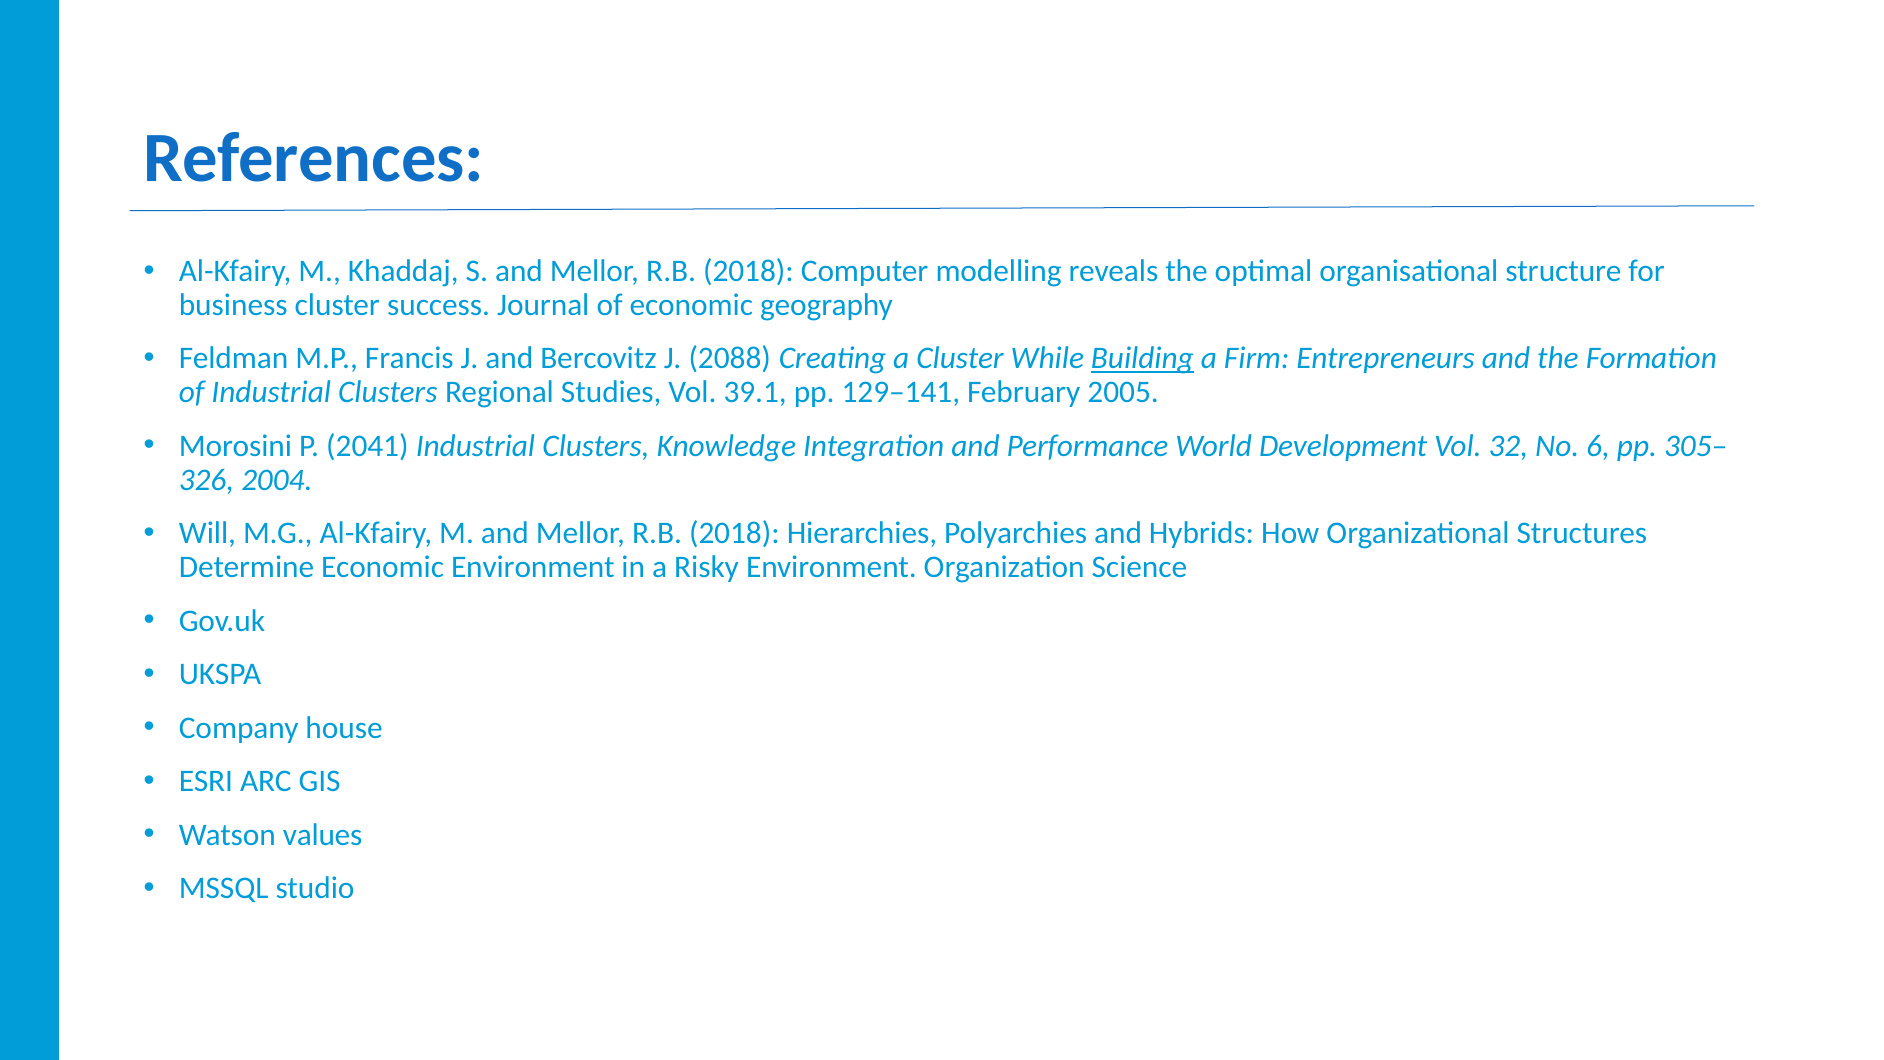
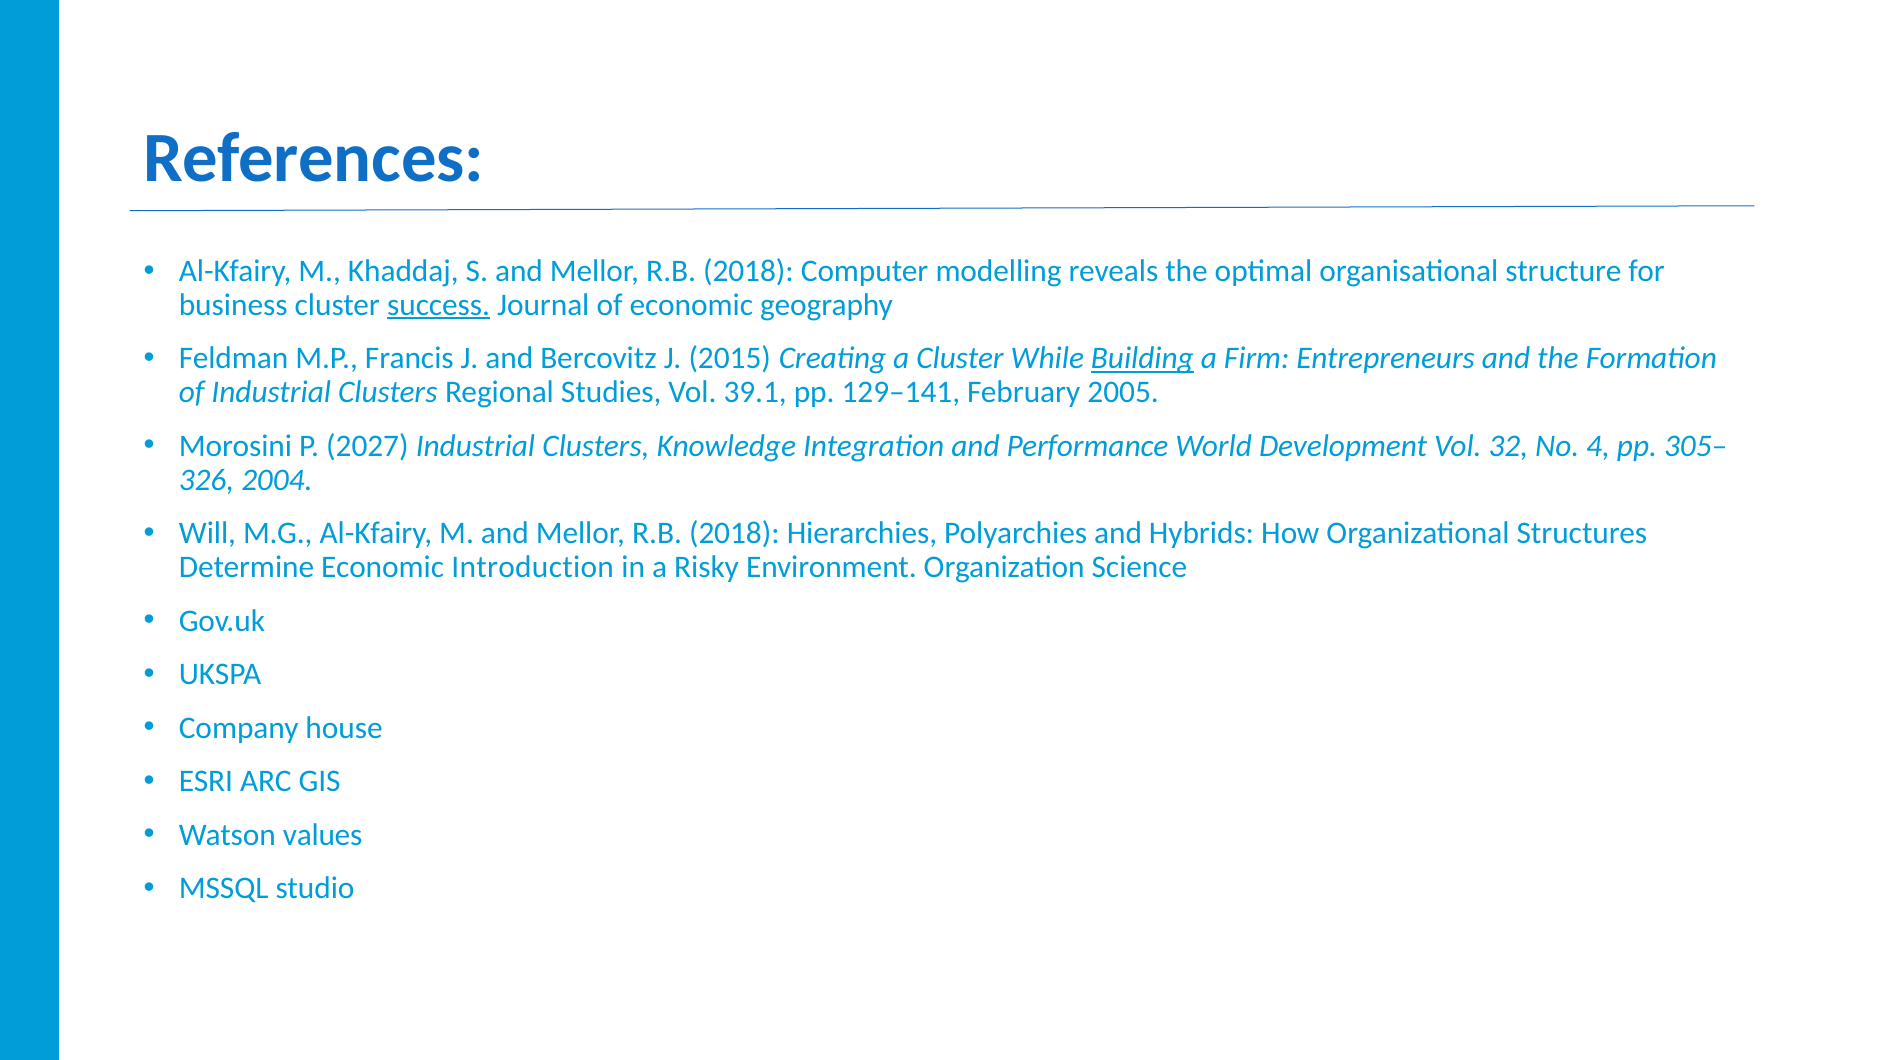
success underline: none -> present
2088: 2088 -> 2015
2041: 2041 -> 2027
6: 6 -> 4
Economic Environment: Environment -> Introduction
